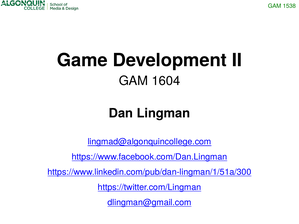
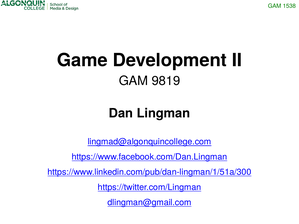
1604: 1604 -> 9819
